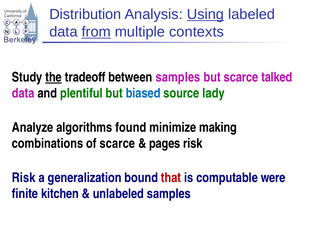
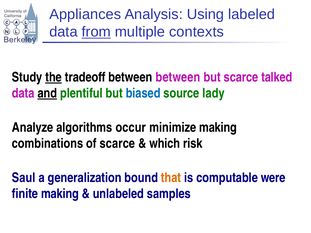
Distribution: Distribution -> Appliances
Using underline: present -> none
between samples: samples -> between
and underline: none -> present
found: found -> occur
pages: pages -> which
Risk at (24, 178): Risk -> Saul
that colour: red -> orange
finite kitchen: kitchen -> making
